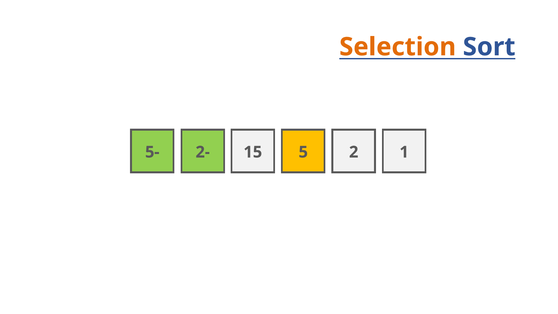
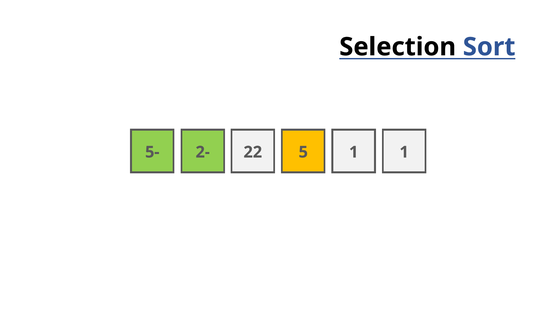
Selection colour: orange -> black
15: 15 -> 22
5 2: 2 -> 1
